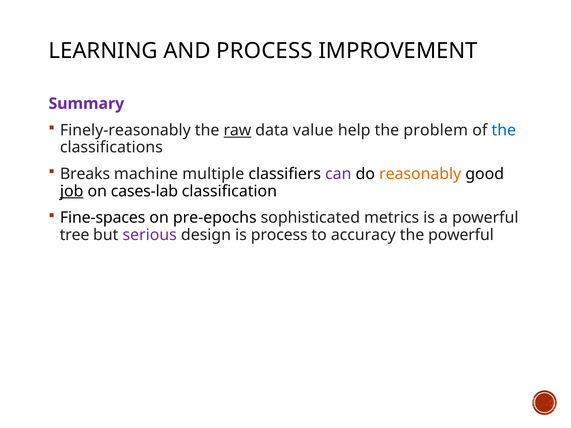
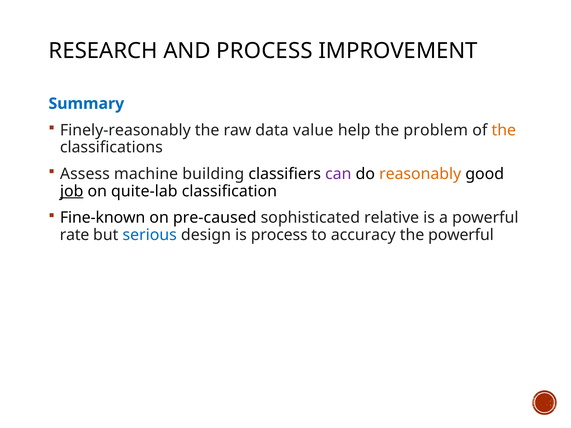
LEARNING: LEARNING -> RESEARCH
Summary colour: purple -> blue
raw underline: present -> none
the at (504, 130) colour: blue -> orange
Breaks: Breaks -> Assess
multiple: multiple -> building
cases-lab: cases-lab -> quite-lab
Fine-spaces: Fine-spaces -> Fine-known
pre-epochs: pre-epochs -> pre-caused
metrics: metrics -> relative
tree: tree -> rate
serious colour: purple -> blue
